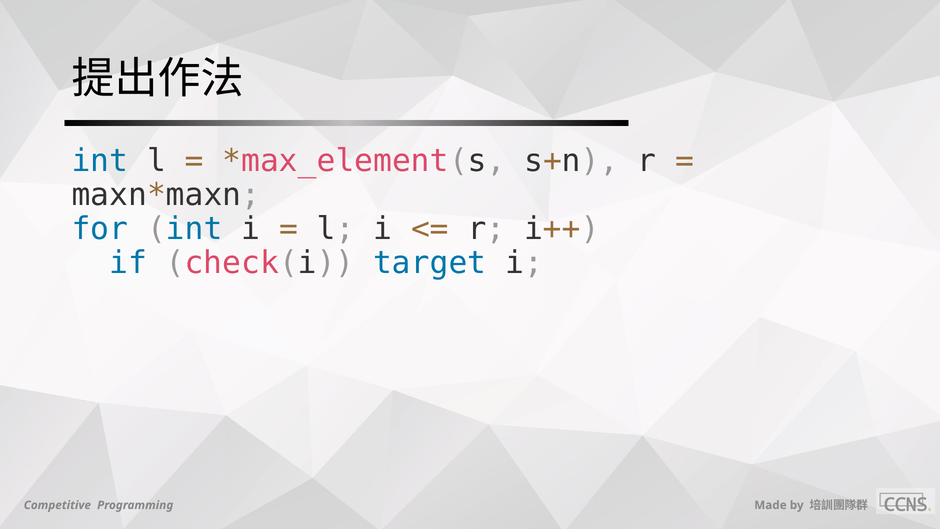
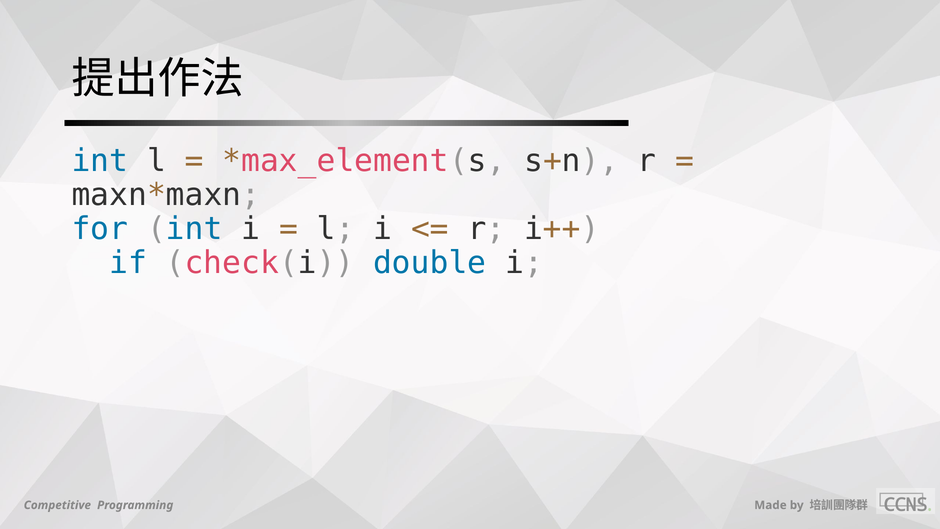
target: target -> double
